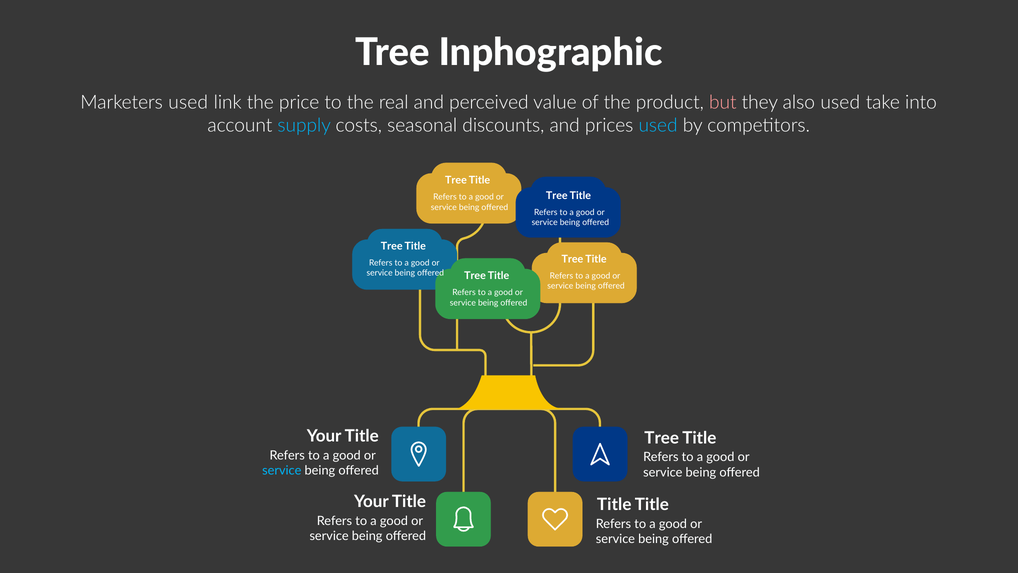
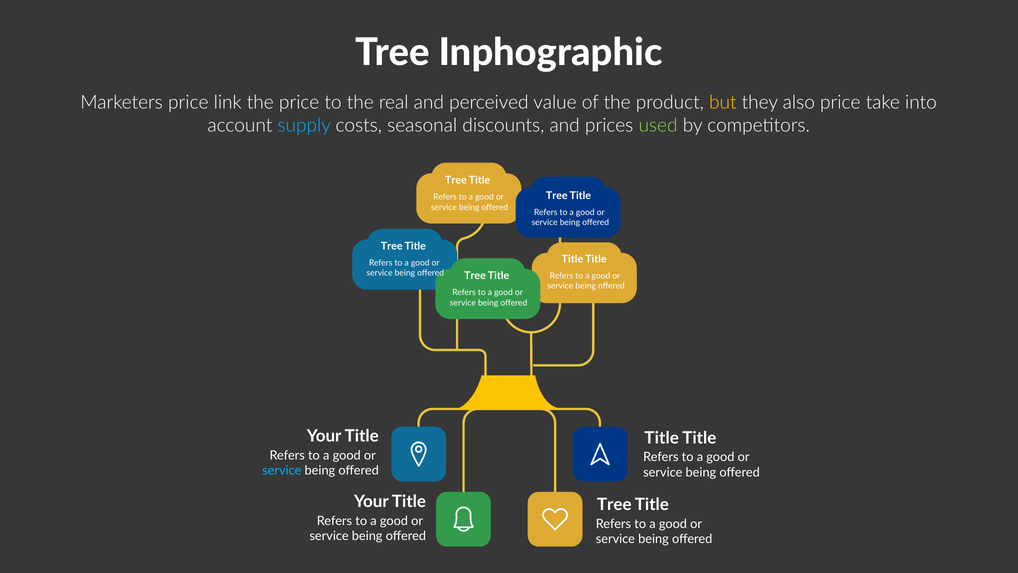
Marketers used: used -> price
but colour: pink -> yellow
also used: used -> price
used at (658, 125) colour: light blue -> light green
Tree at (572, 259): Tree -> Title
Tree at (662, 438): Tree -> Title
Title at (614, 504): Title -> Tree
